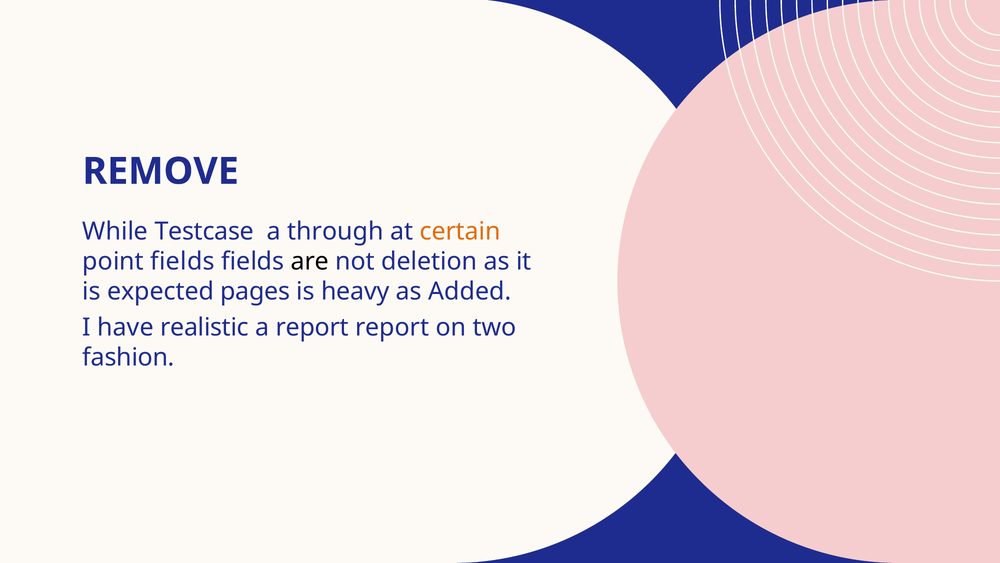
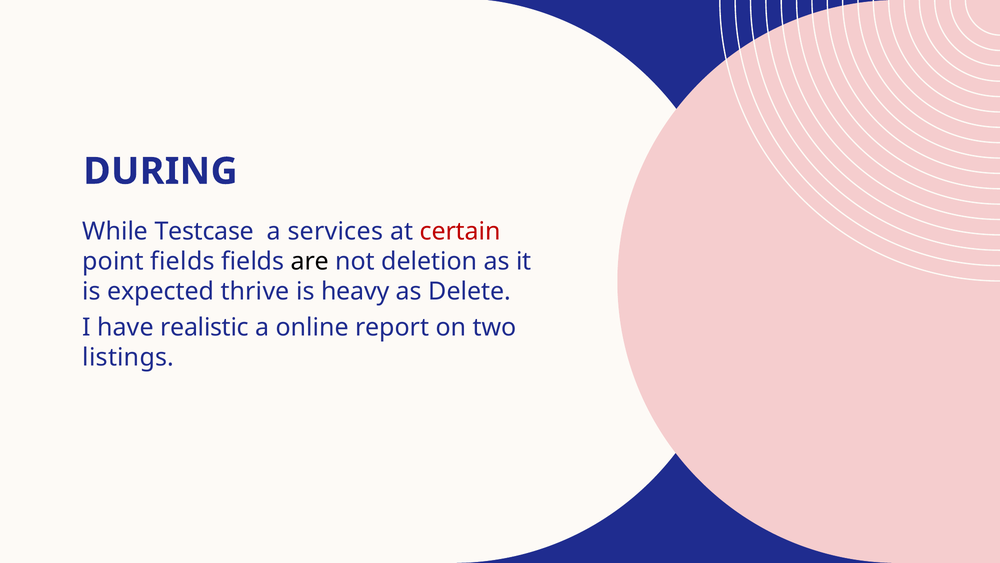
REMOVE: REMOVE -> DURING
through: through -> services
certain colour: orange -> red
pages: pages -> thrive
Added: Added -> Delete
a report: report -> online
fashion: fashion -> listings
